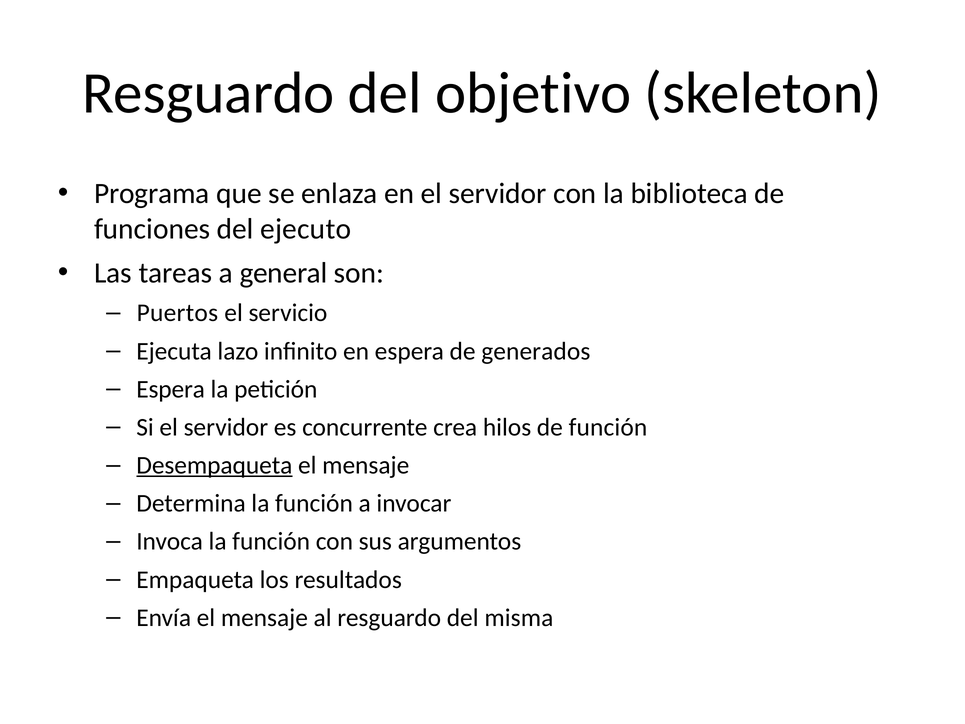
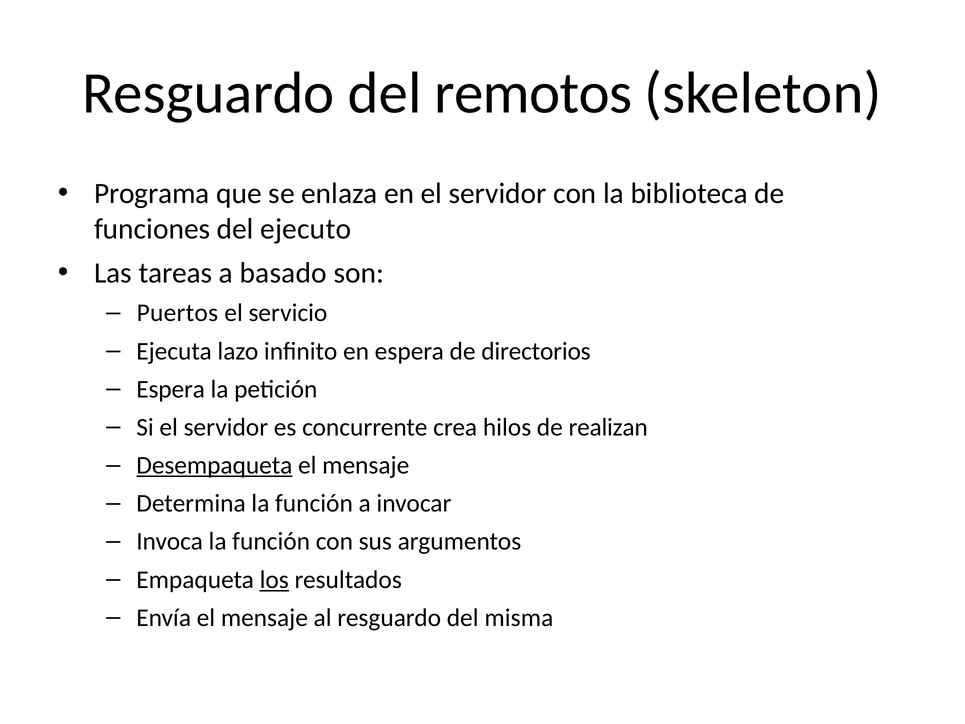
objetivo: objetivo -> remotos
general: general -> basado
generados: generados -> directorios
de función: función -> realizan
los underline: none -> present
